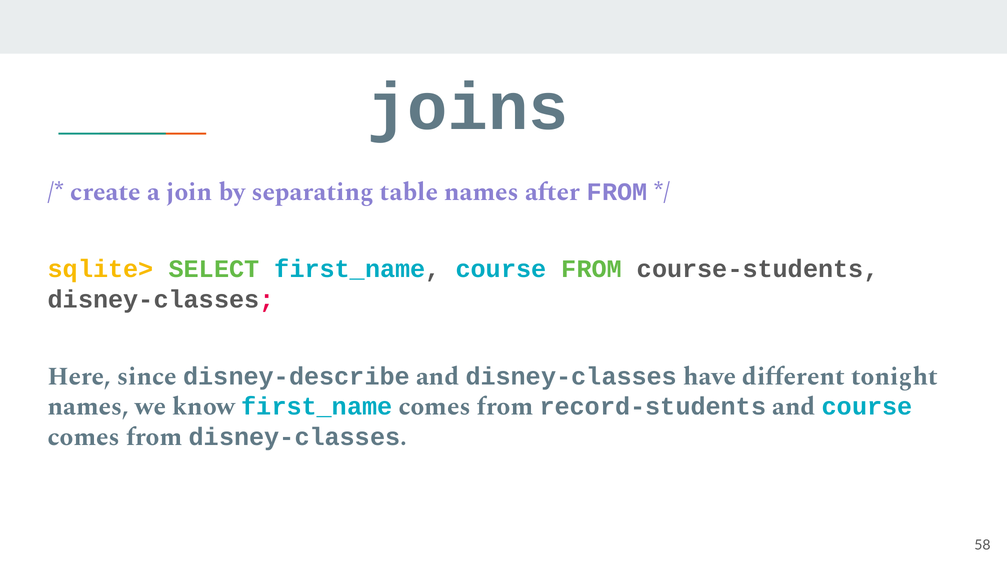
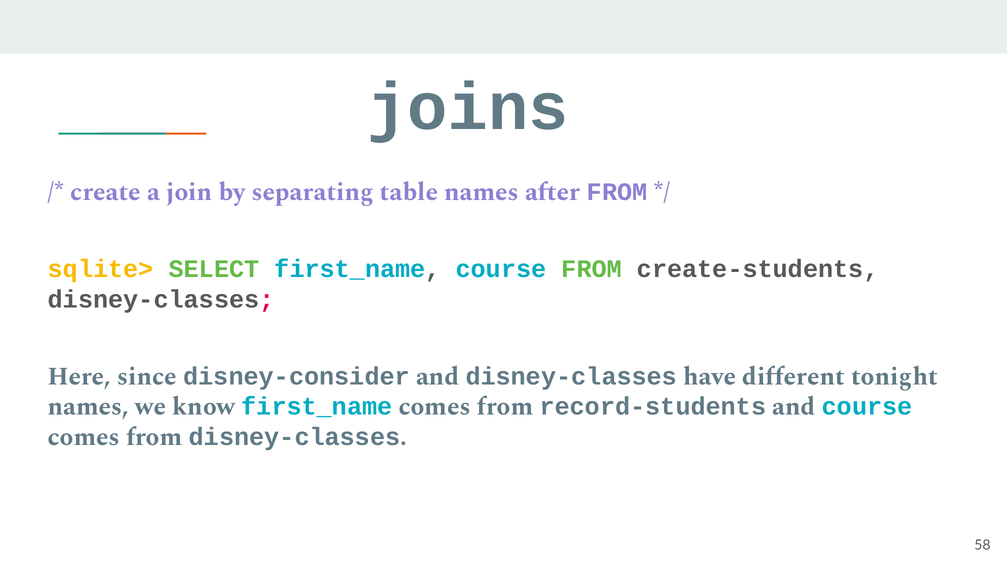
course-students: course-students -> create-students
disney-describe: disney-describe -> disney-consider
